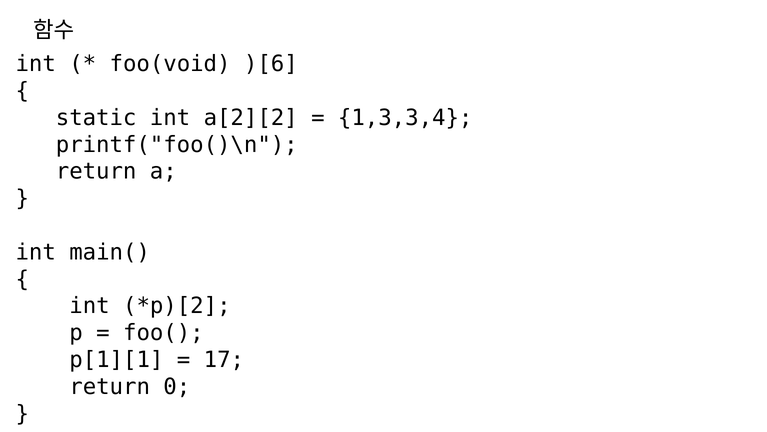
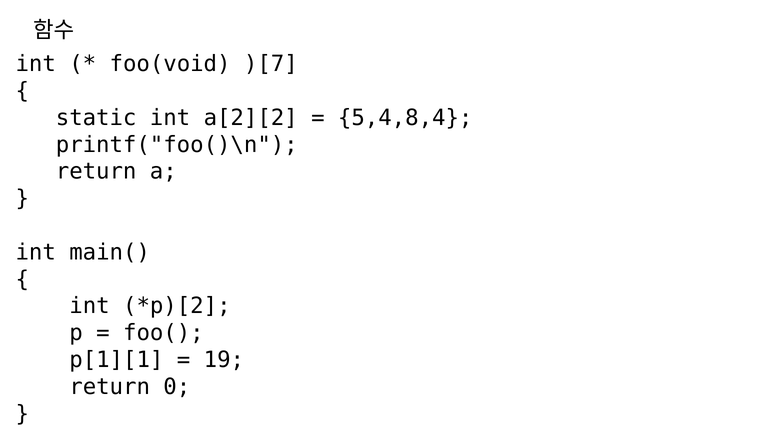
)[6: )[6 -> )[7
1,3,3,4: 1,3,3,4 -> 5,4,8,4
17: 17 -> 19
